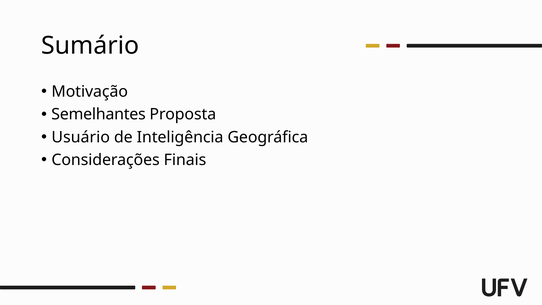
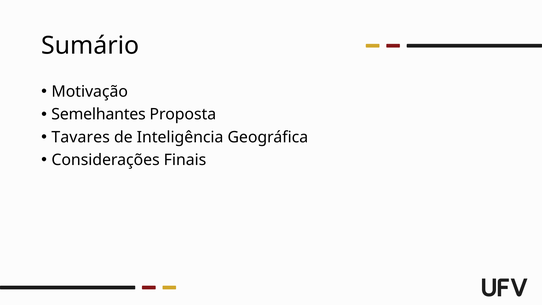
Usuário: Usuário -> Tavares
